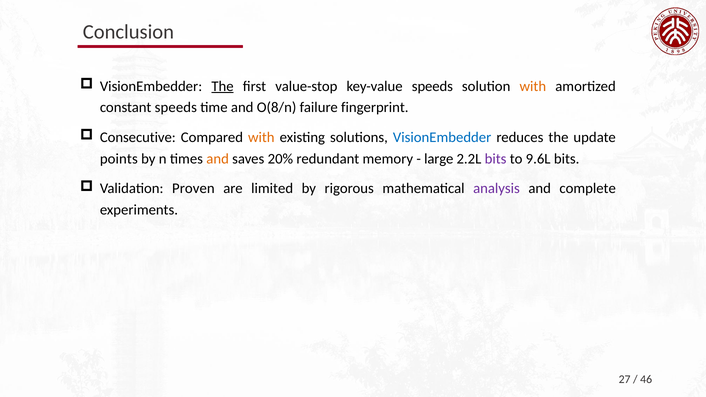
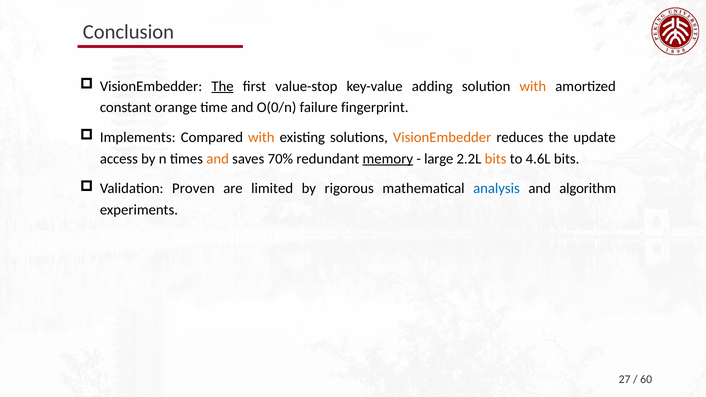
key-value speeds: speeds -> adding
constant speeds: speeds -> orange
O(8/n: O(8/n -> O(0/n
Consecutive: Consecutive -> Implements
VisionEmbedder at (442, 138) colour: blue -> orange
points: points -> access
20%: 20% -> 70%
memory underline: none -> present
bits at (496, 159) colour: purple -> orange
9.6L: 9.6L -> 4.6L
analysis colour: purple -> blue
complete: complete -> algorithm
46: 46 -> 60
